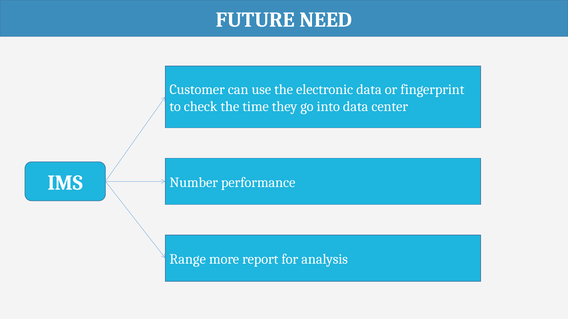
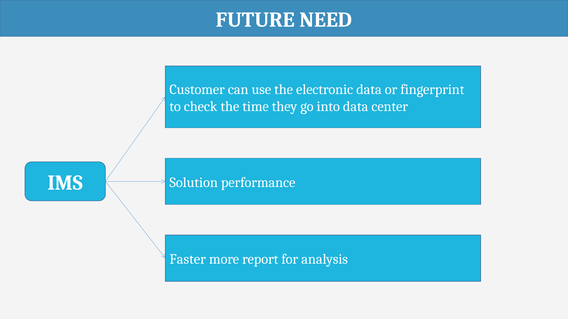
Number: Number -> Solution
Range: Range -> Faster
